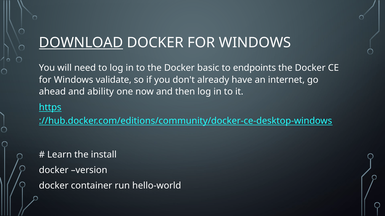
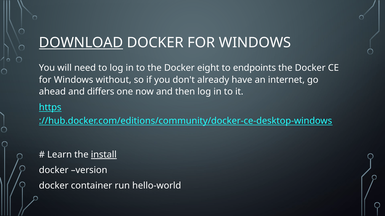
basic: basic -> eight
validate: validate -> without
ability: ability -> differs
install underline: none -> present
